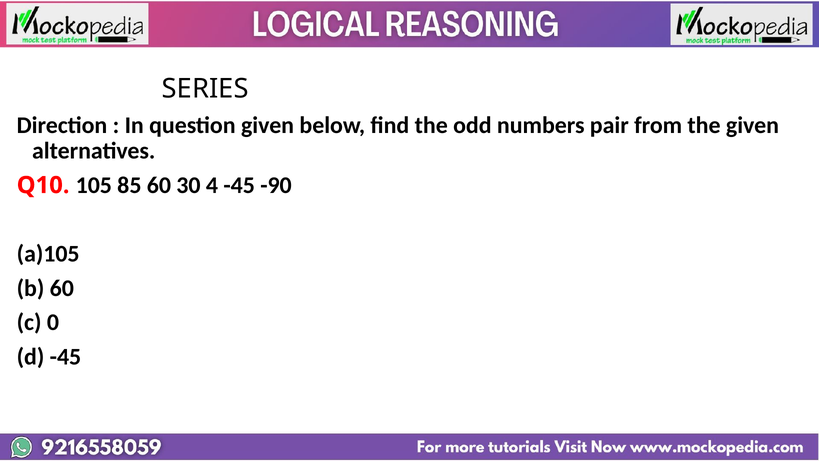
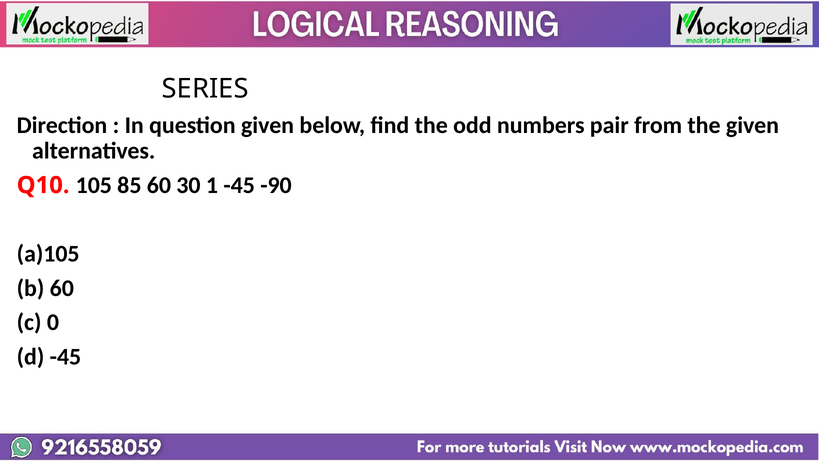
4: 4 -> 1
